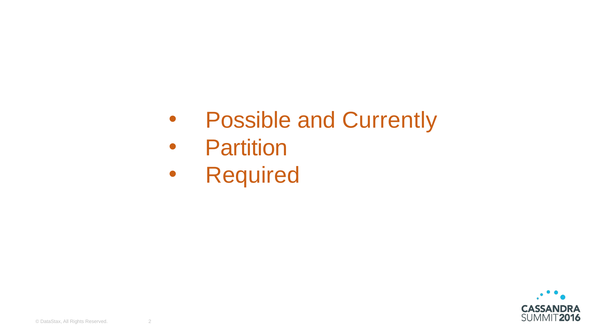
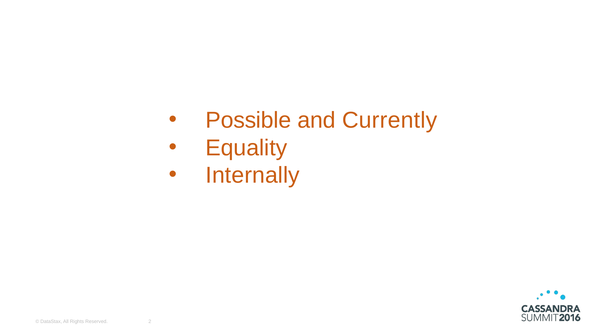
Partition: Partition -> Equality
Required: Required -> Internally
